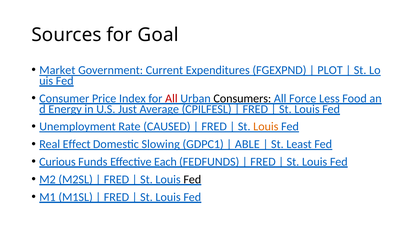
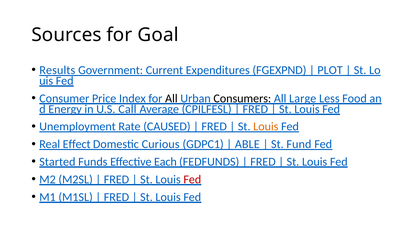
Market: Market -> Results
All at (171, 98) colour: red -> black
Force: Force -> Large
Just: Just -> Call
Slowing: Slowing -> Curious
Least: Least -> Fund
Curious: Curious -> Started
Fed at (192, 179) colour: black -> red
